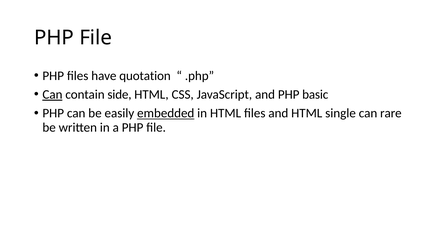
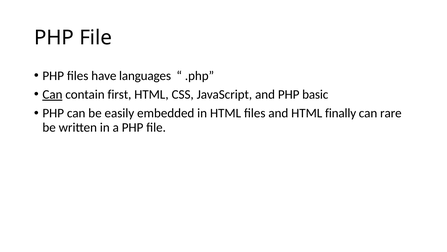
quotation: quotation -> languages
side: side -> first
embedded underline: present -> none
single: single -> finally
